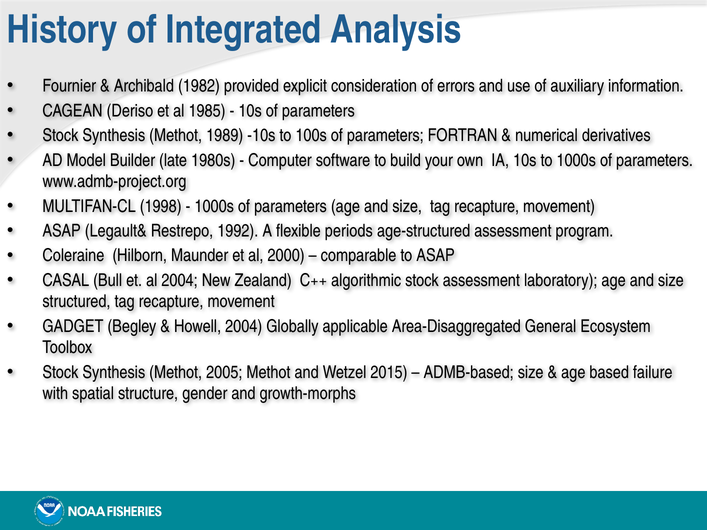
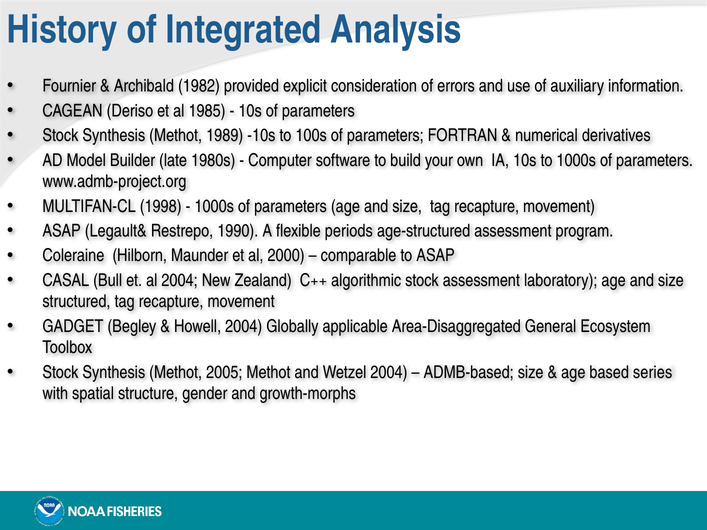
1992: 1992 -> 1990
Wetzel 2015: 2015 -> 2004
failure: failure -> series
